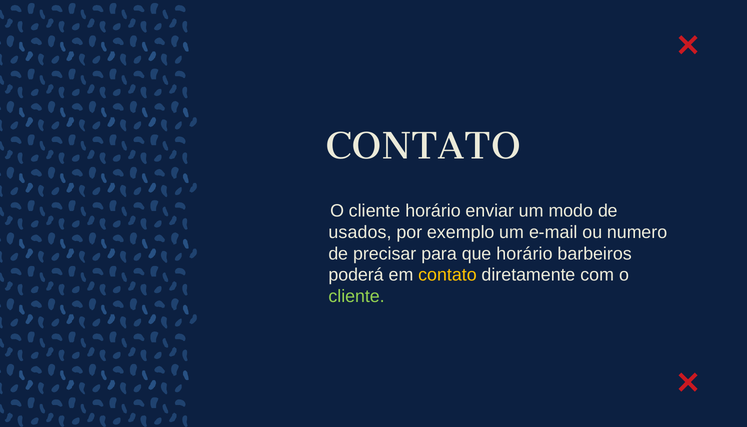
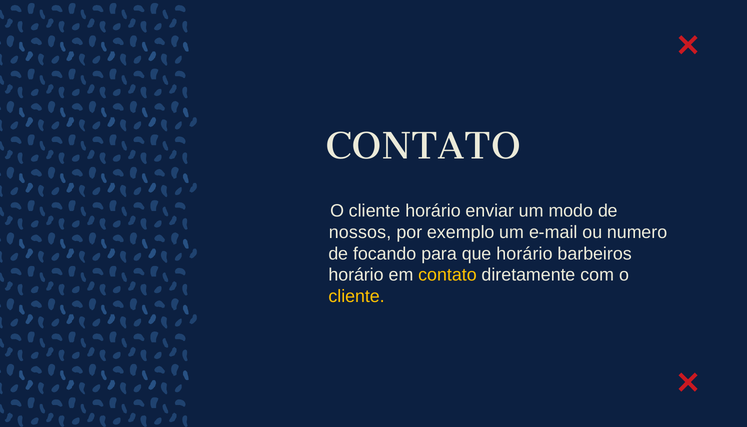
usados: usados -> nossos
precisar: precisar -> focando
poderá at (356, 275): poderá -> horário
cliente at (357, 296) colour: light green -> yellow
